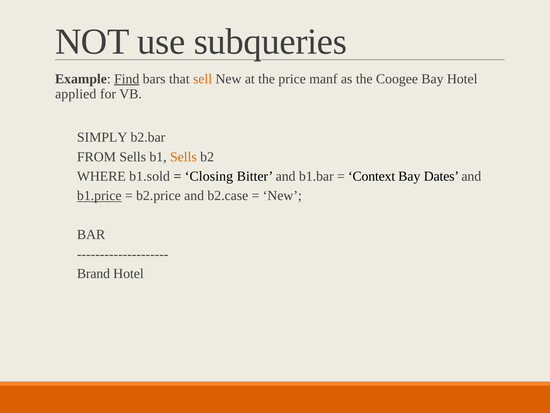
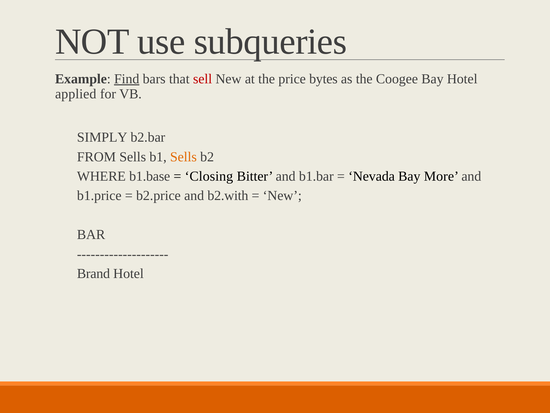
sell colour: orange -> red
manf: manf -> bytes
b1.sold: b1.sold -> b1.base
Context: Context -> Nevada
Dates: Dates -> More
b1.price underline: present -> none
b2.case: b2.case -> b2.with
